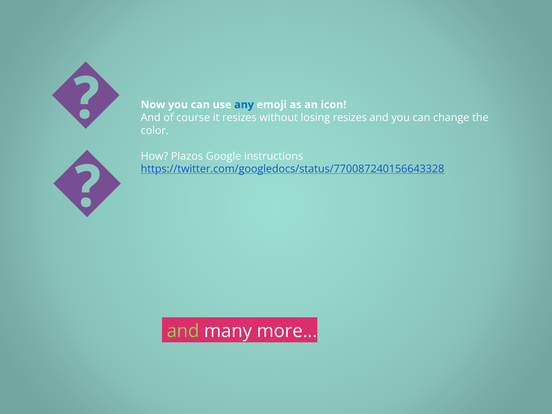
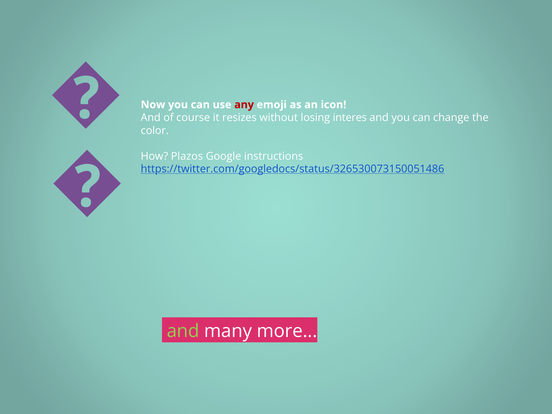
any colour: blue -> red
losing resizes: resizes -> interes
https://twitter.com/googledocs/status/770087240156643328: https://twitter.com/googledocs/status/770087240156643328 -> https://twitter.com/googledocs/status/326530073150051486
